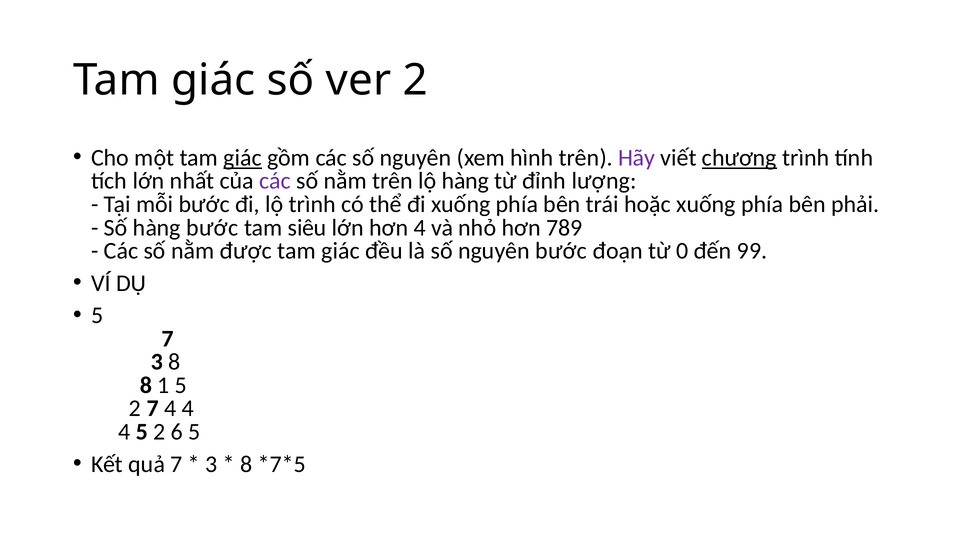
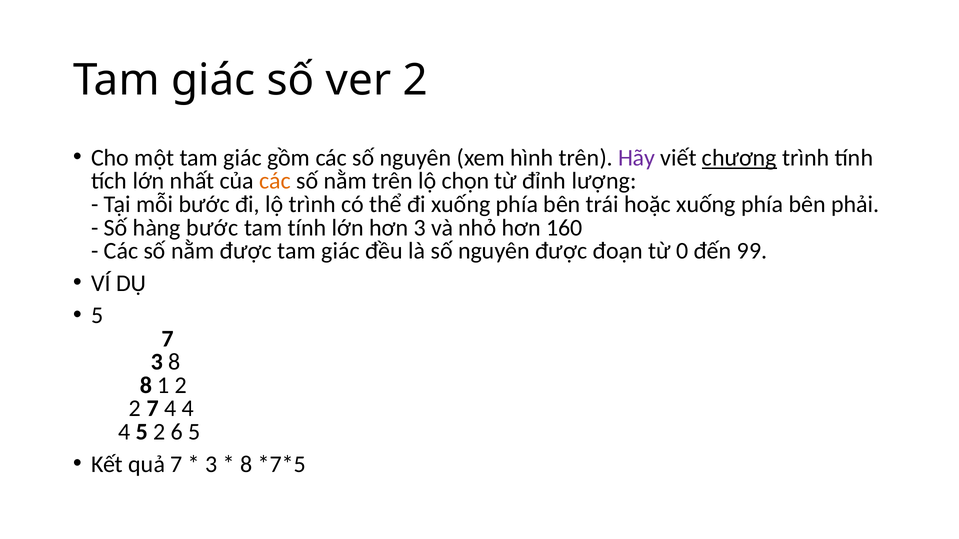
giác at (243, 158) underline: present -> none
các at (275, 181) colour: purple -> orange
lộ hàng: hàng -> chọn
tam siêu: siêu -> tính
hơn 4: 4 -> 3
789: 789 -> 160
nguyên bước: bước -> được
1 5: 5 -> 2
